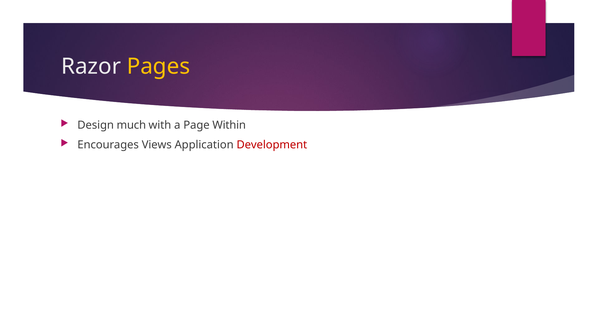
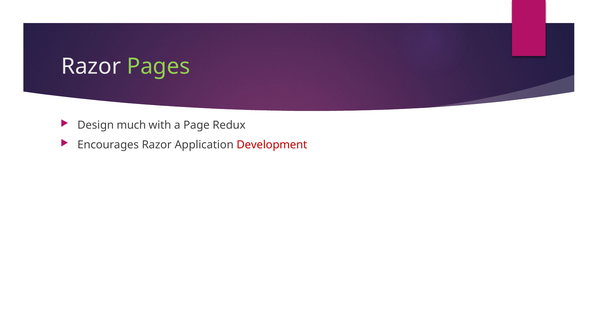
Pages colour: yellow -> light green
Within: Within -> Redux
Encourages Views: Views -> Razor
